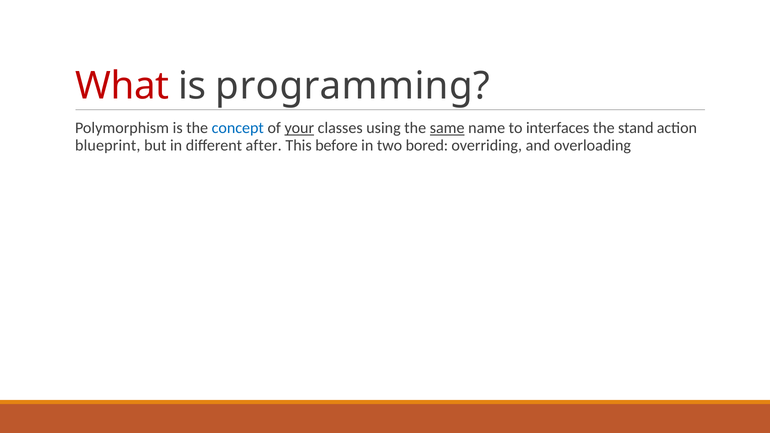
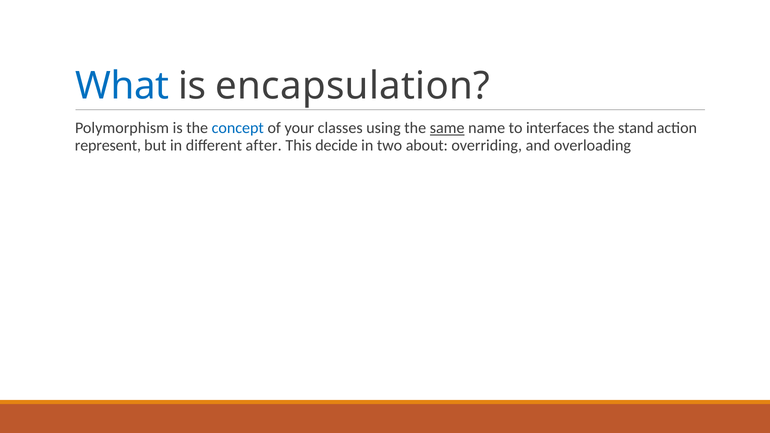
What colour: red -> blue
programming: programming -> encapsulation
your underline: present -> none
blueprint: blueprint -> represent
before: before -> decide
bored: bored -> about
